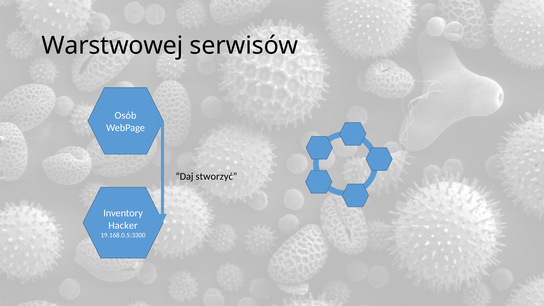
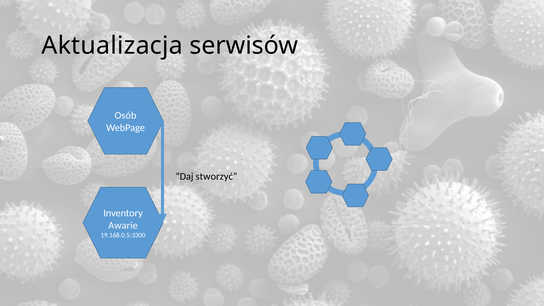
Warstwowej: Warstwowej -> Aktualizacja
Hacker: Hacker -> Awarie
